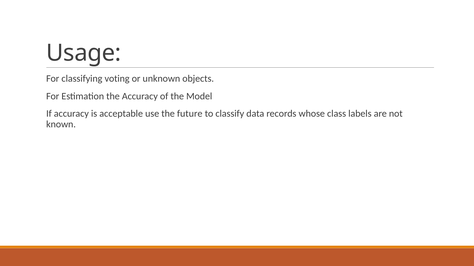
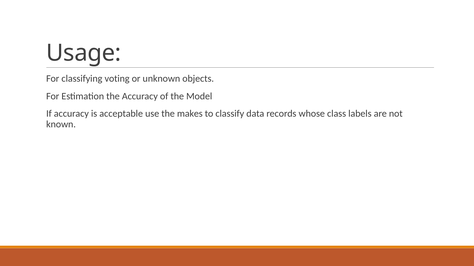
future: future -> makes
